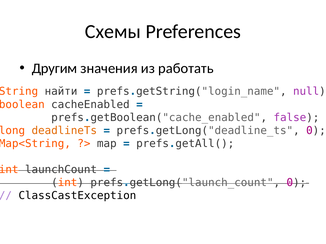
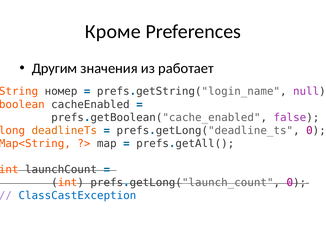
Схемы: Схемы -> Кроме
работать: работать -> работает
найти: найти -> номер
ClassCastException colour: black -> blue
